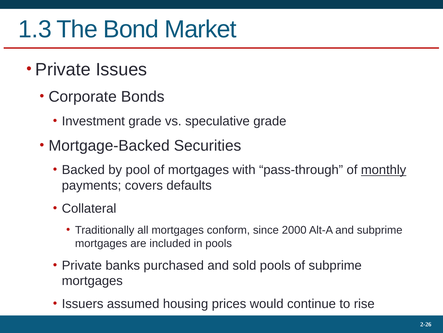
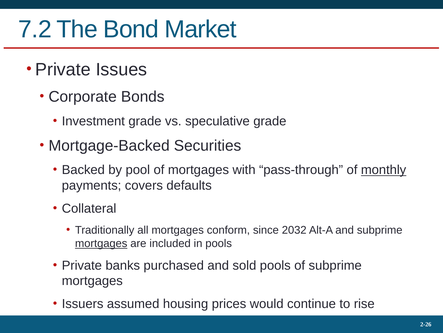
1.3: 1.3 -> 7.2
2000: 2000 -> 2032
mortgages at (101, 243) underline: none -> present
